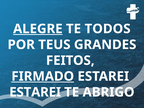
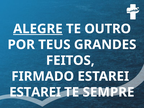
TODOS: TODOS -> OUTRO
FIRMADO underline: present -> none
ABRIGO: ABRIGO -> SEMPRE
